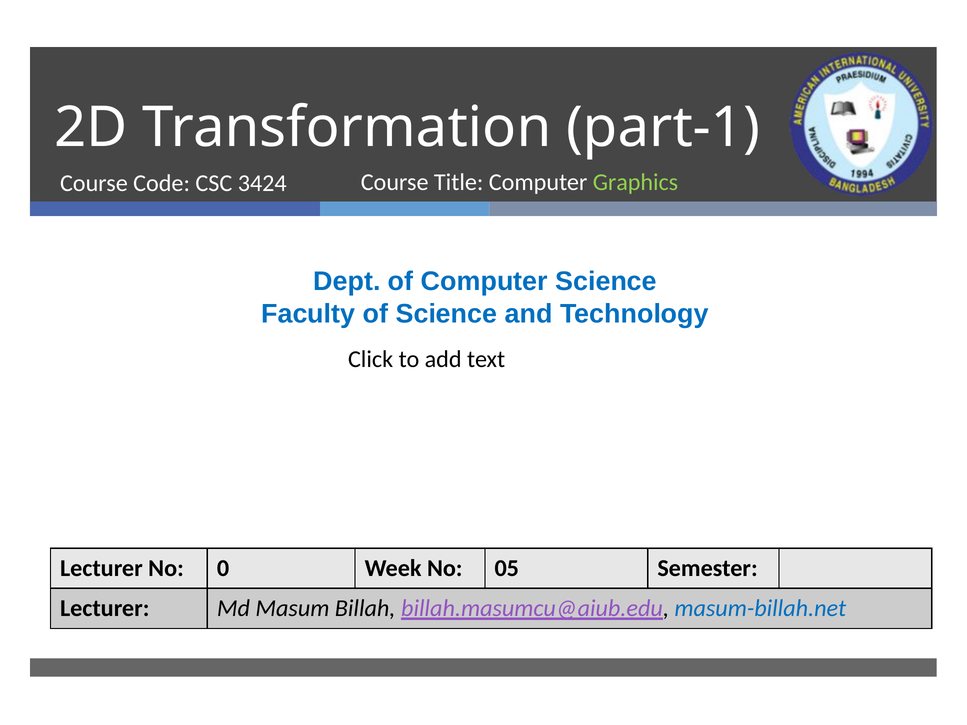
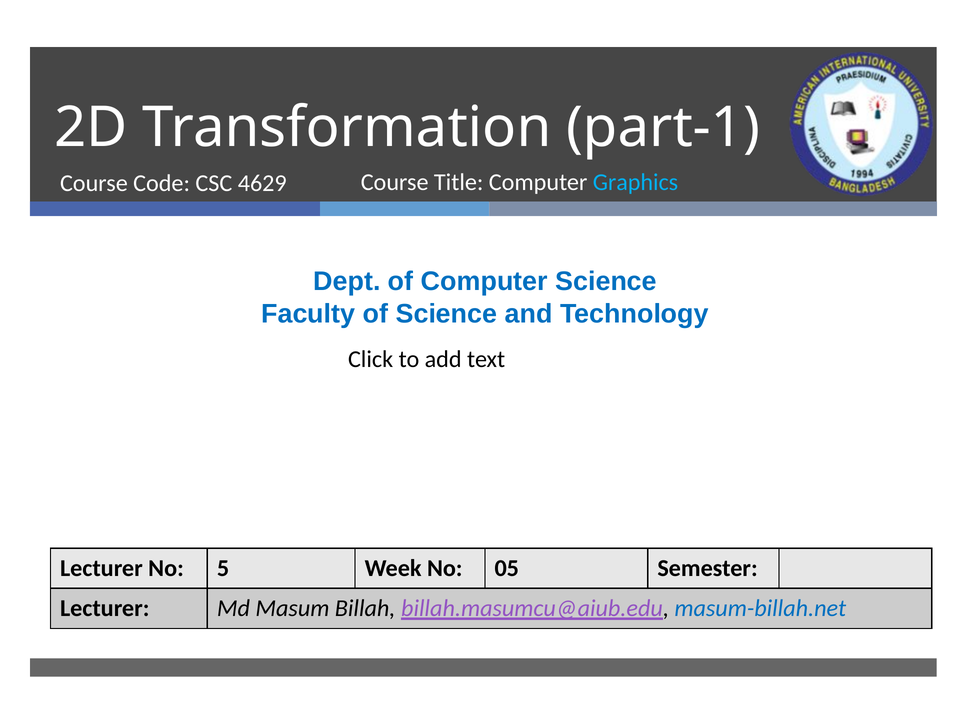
Graphics colour: light green -> light blue
3424: 3424 -> 4629
0: 0 -> 5
